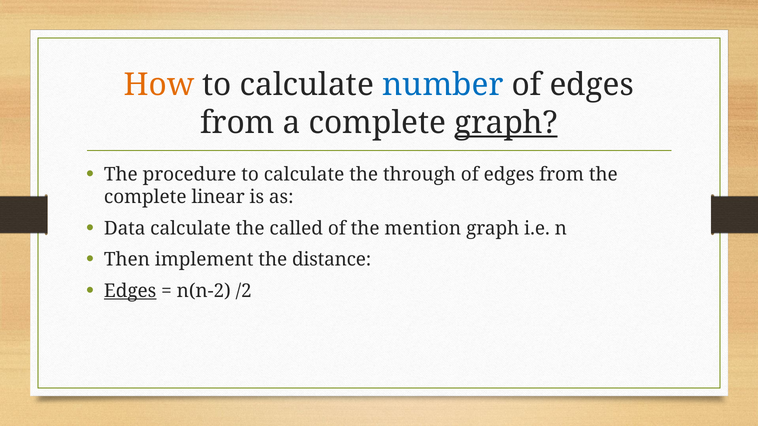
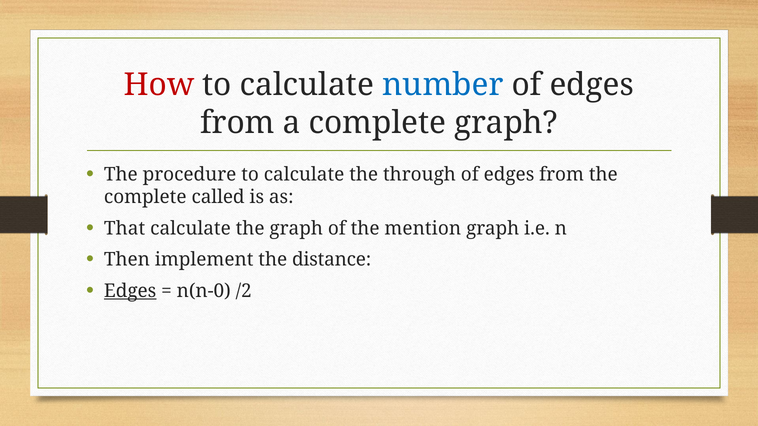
How colour: orange -> red
graph at (506, 123) underline: present -> none
linear: linear -> called
Data: Data -> That
the called: called -> graph
n(n-2: n(n-2 -> n(n-0
